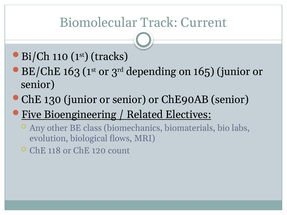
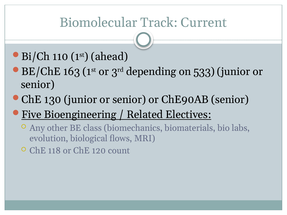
tracks: tracks -> ahead
165: 165 -> 533
